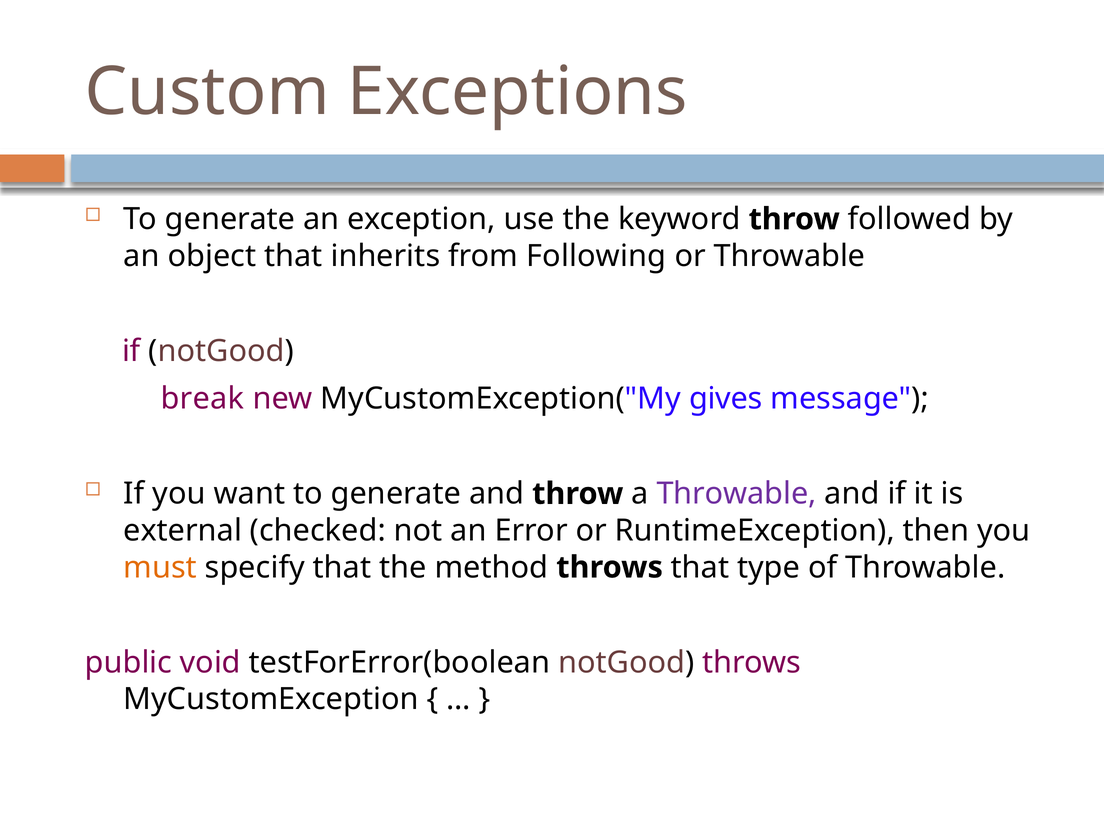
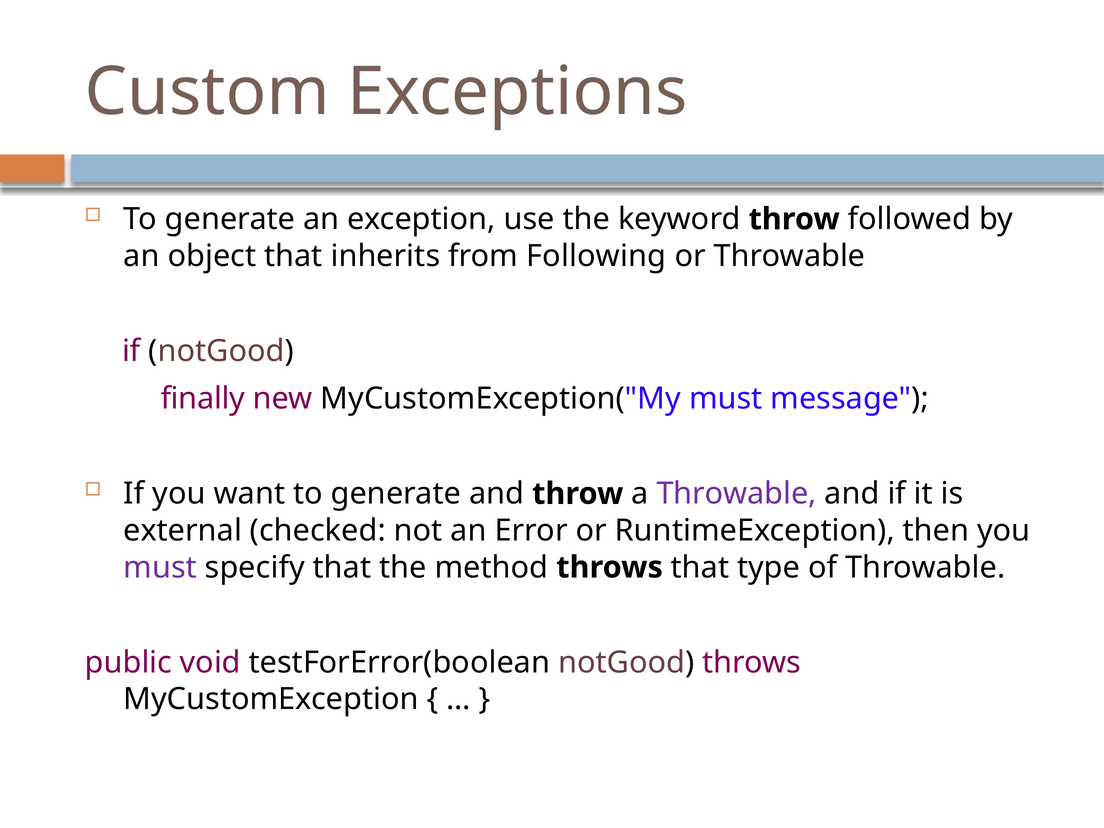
break: break -> finally
MyCustomException("My gives: gives -> must
must at (160, 567) colour: orange -> purple
